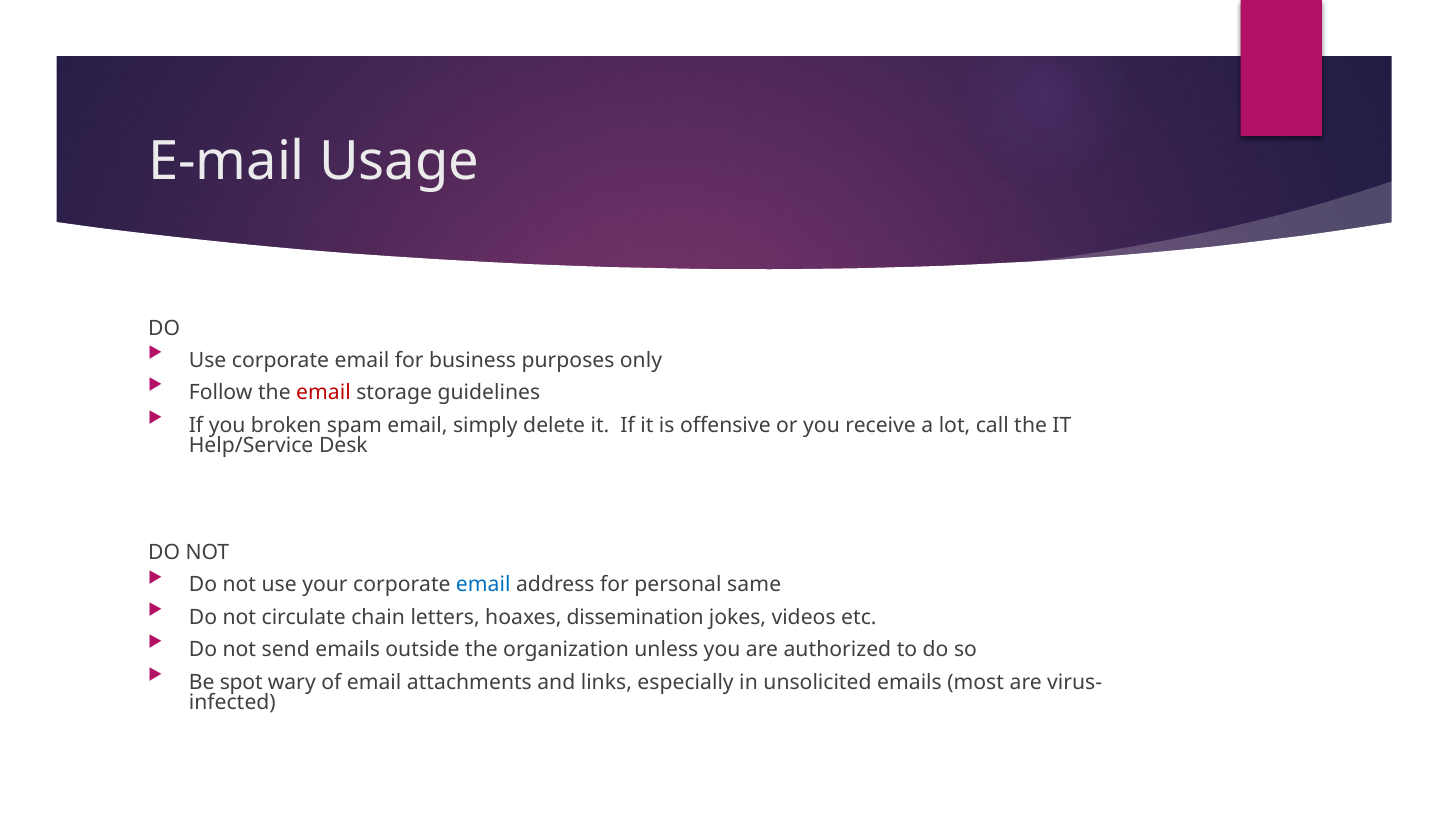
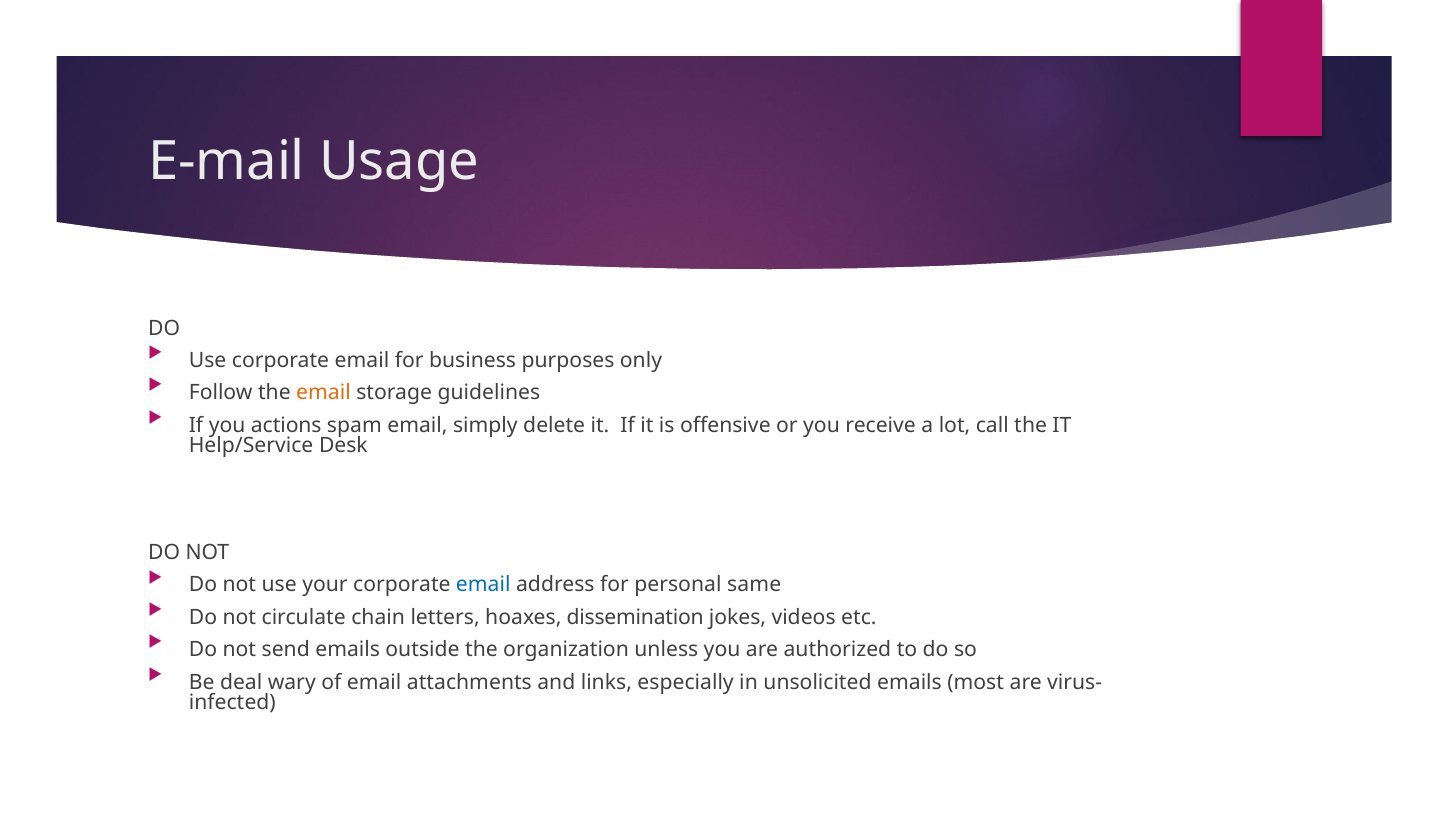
email at (323, 393) colour: red -> orange
broken: broken -> actions
spot: spot -> deal
